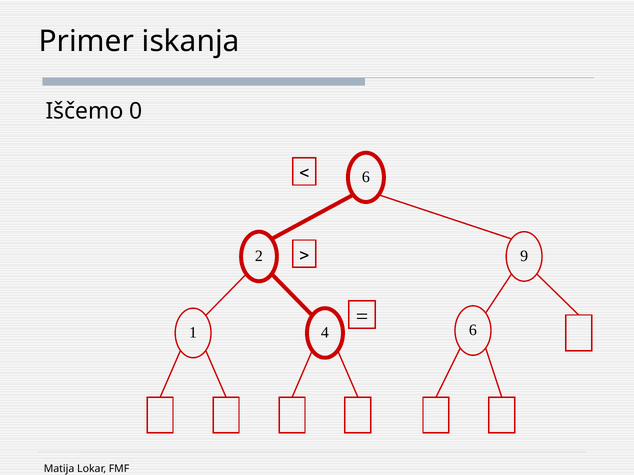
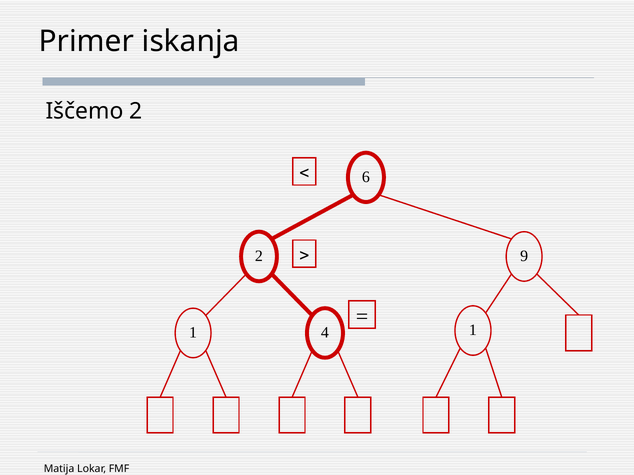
Iščemo 0: 0 -> 2
1 6: 6 -> 1
